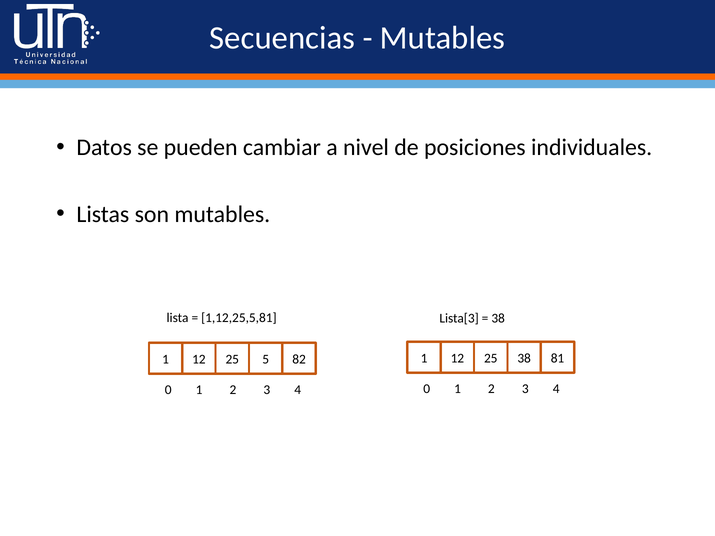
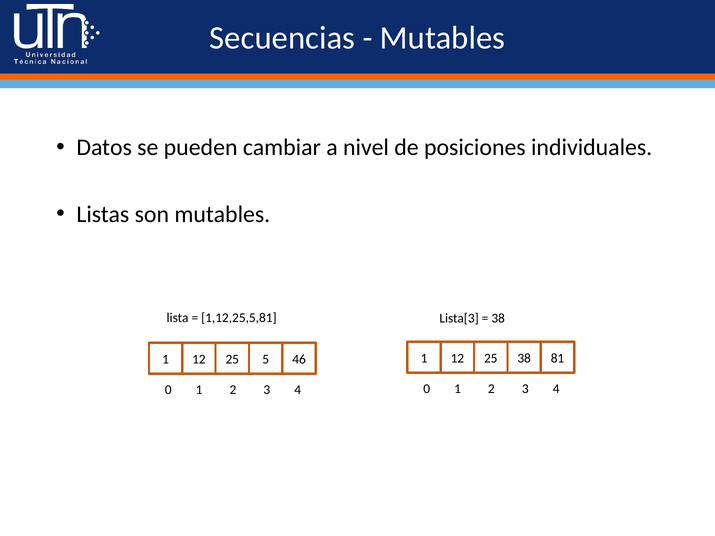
82: 82 -> 46
